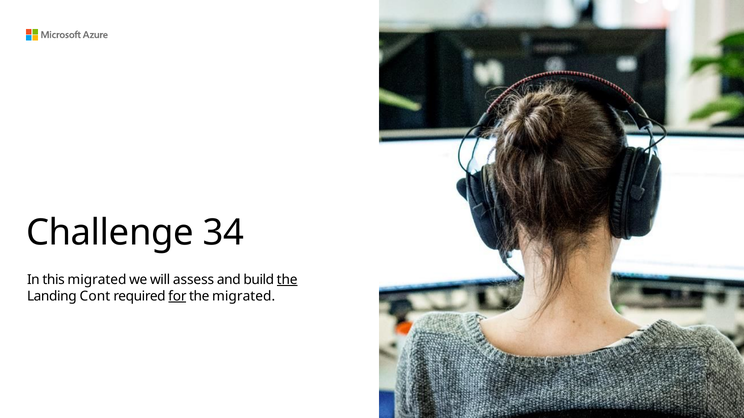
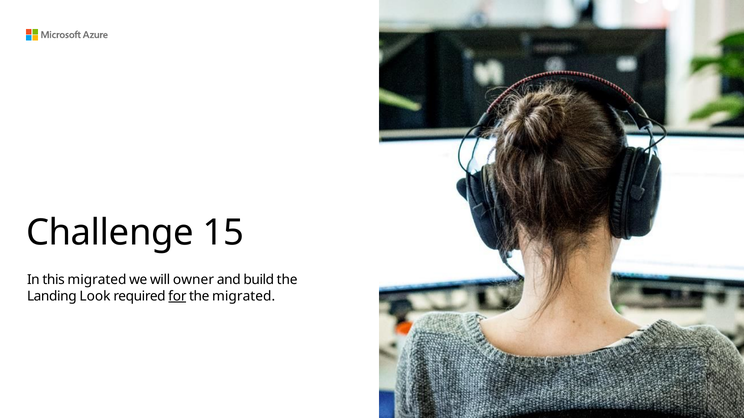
34: 34 -> 15
assess: assess -> owner
the at (287, 280) underline: present -> none
Cont: Cont -> Look
